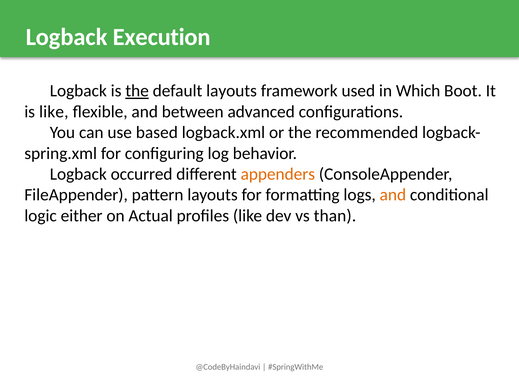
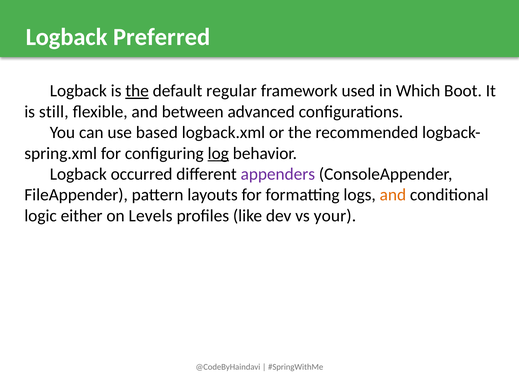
Execution: Execution -> Preferred
default layouts: layouts -> regular
is like: like -> still
log underline: none -> present
appenders colour: orange -> purple
Actual: Actual -> Levels
than: than -> your
